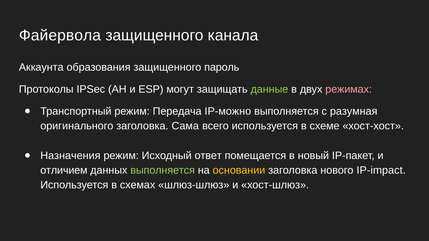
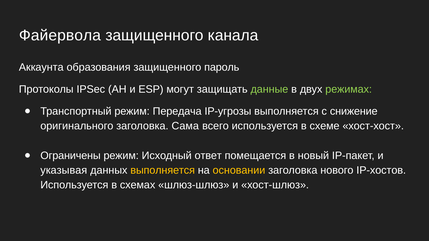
режимах colour: pink -> light green
IP-можно: IP-можно -> IP-угрозы
разумная: разумная -> снижение
Назначения: Назначения -> Ограничены
отличием: отличием -> указывая
выполняется at (163, 171) colour: light green -> yellow
IP-impact: IP-impact -> IP-хостов
